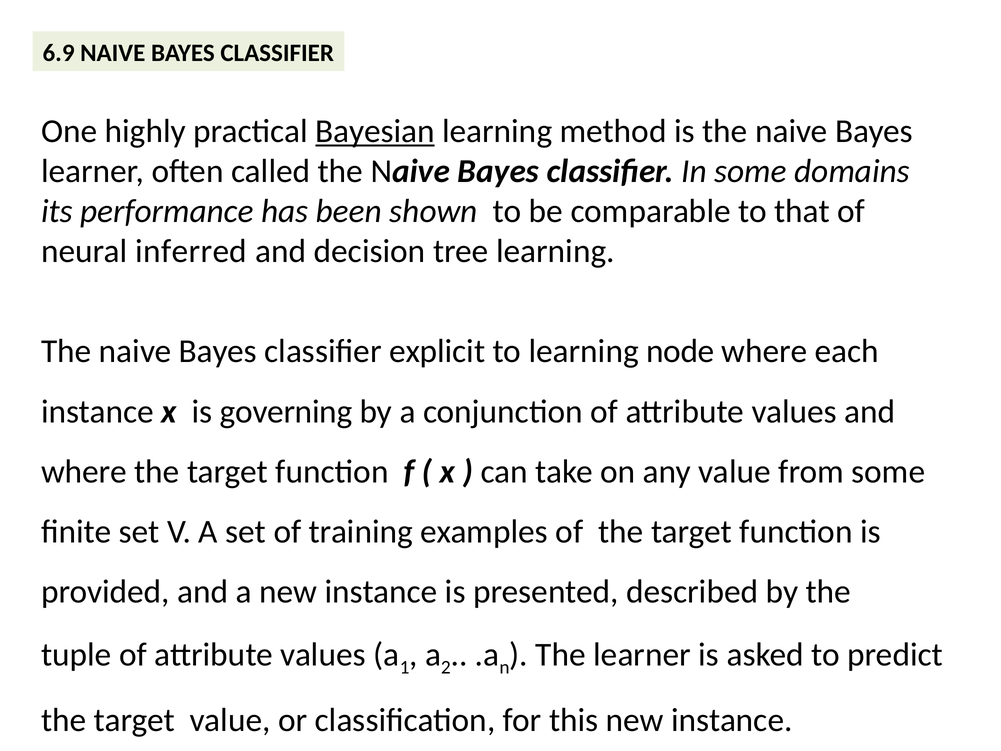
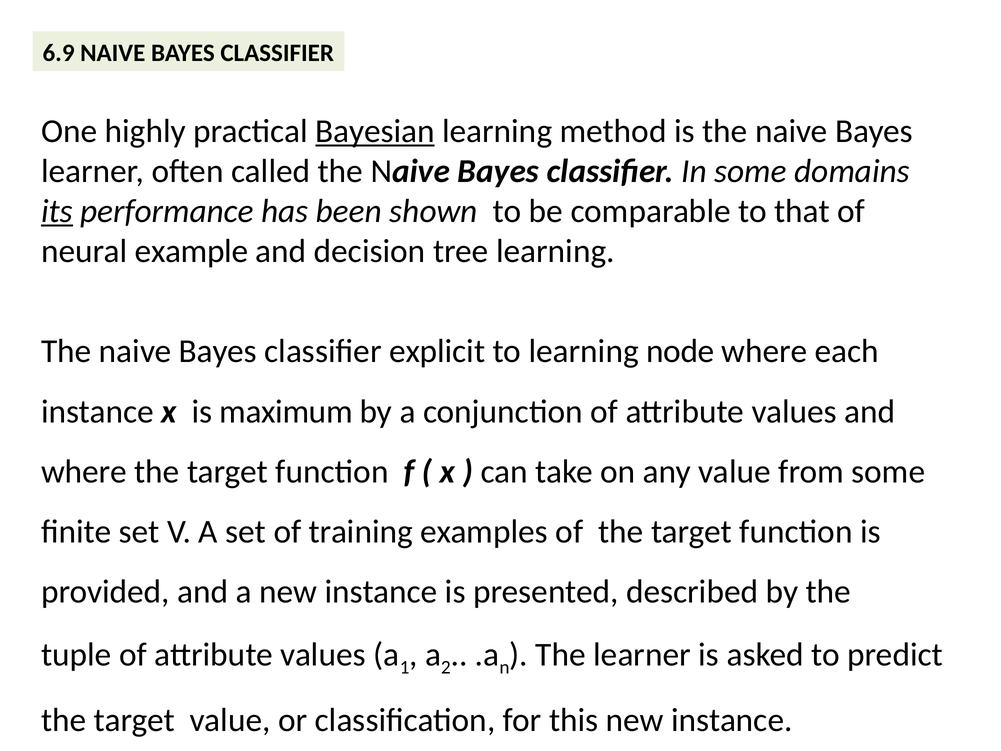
its underline: none -> present
inferred: inferred -> example
governing: governing -> maximum
